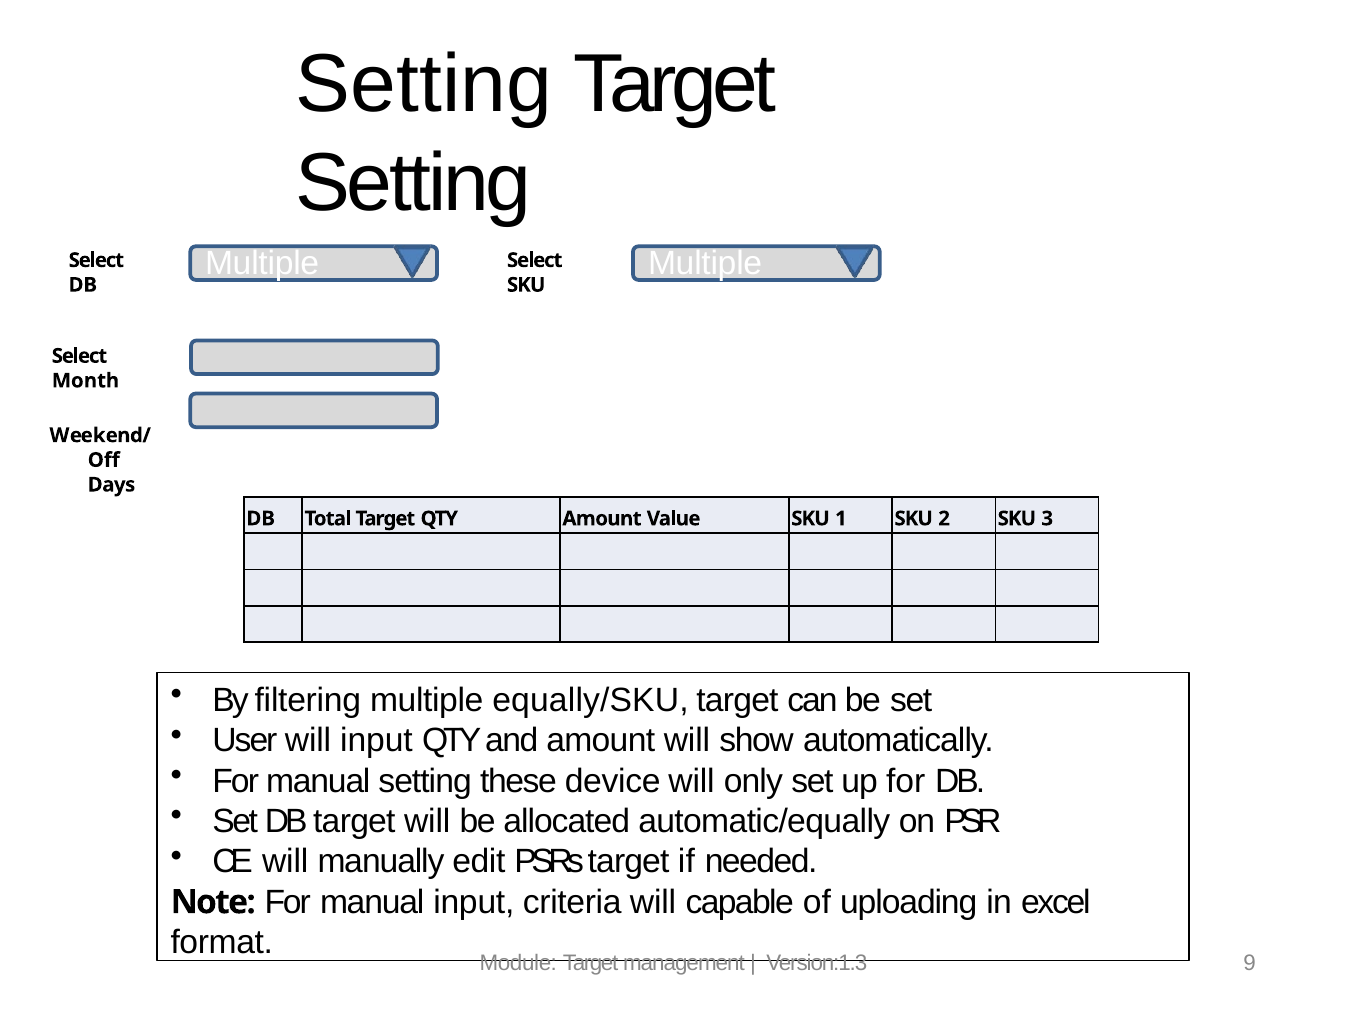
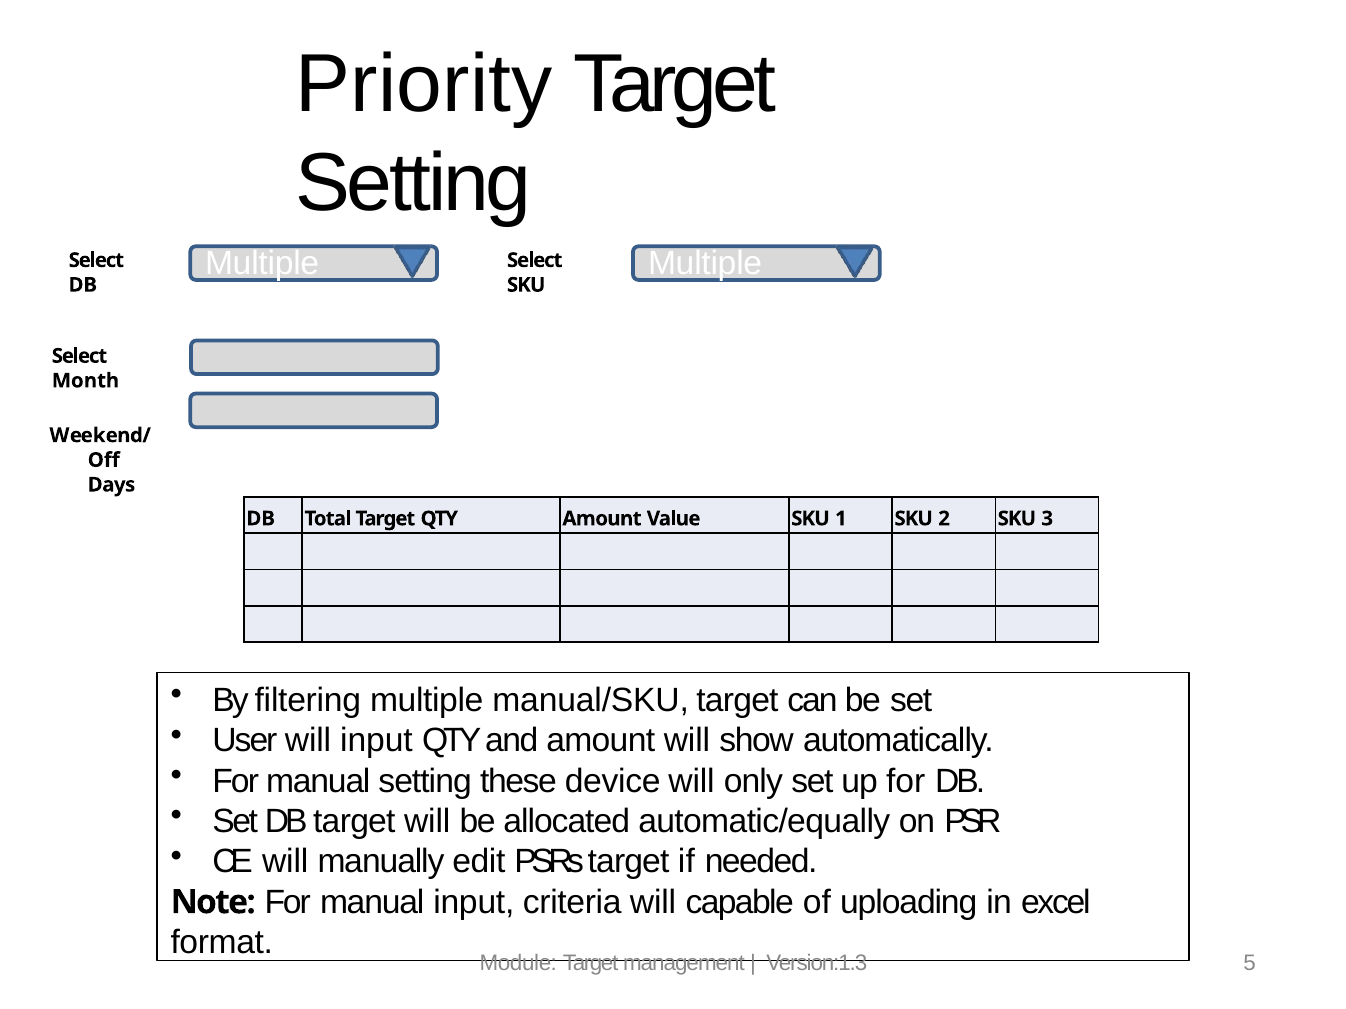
Setting at (424, 85): Setting -> Priority
equally/SKU: equally/SKU -> manual/SKU
9: 9 -> 5
